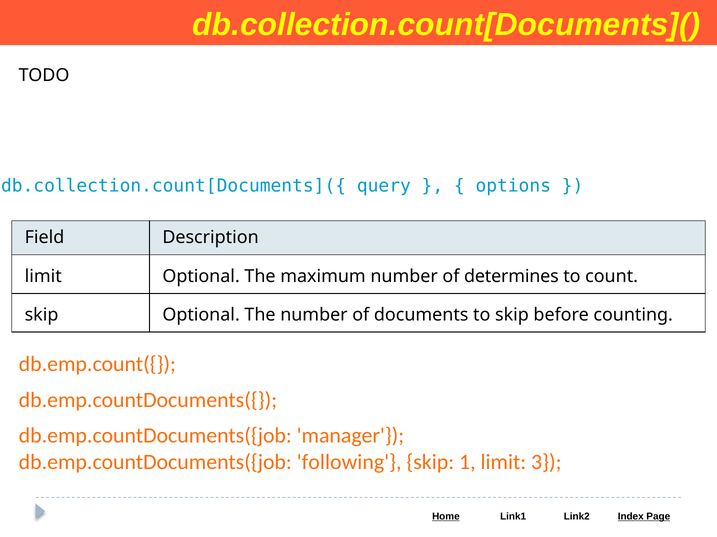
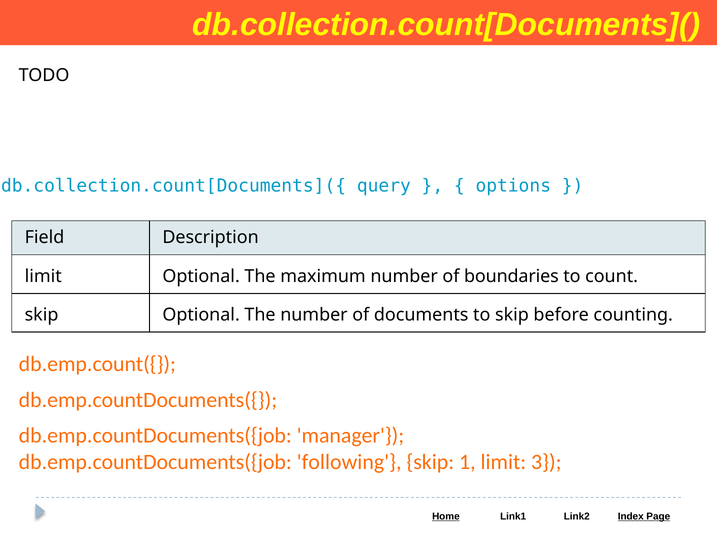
determines: determines -> boundaries
